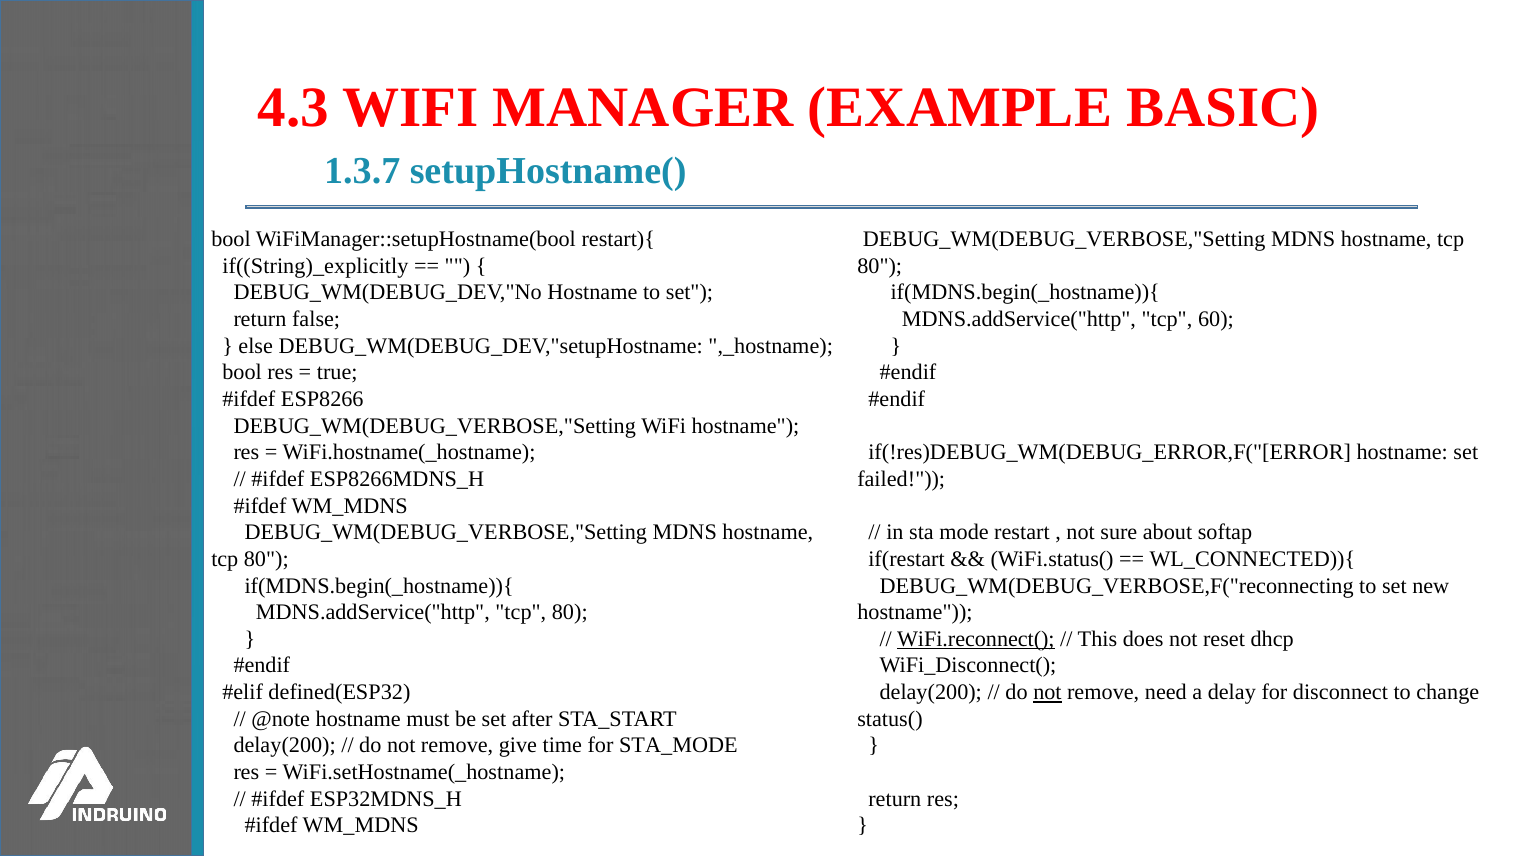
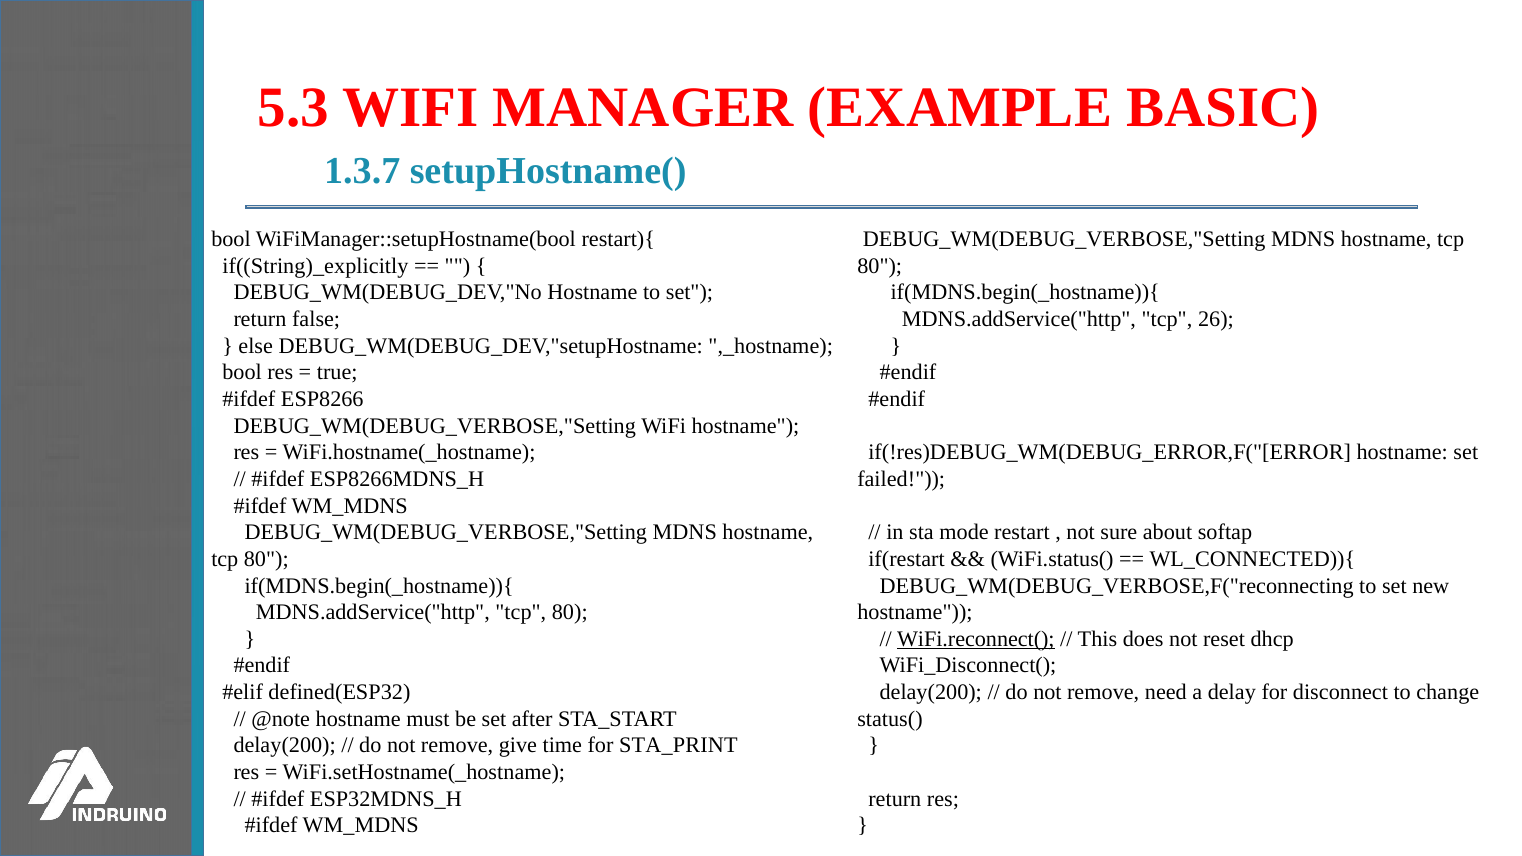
4.3: 4.3 -> 5.3
60: 60 -> 26
not at (1047, 692) underline: present -> none
STA_MODE: STA_MODE -> STA_PRINT
